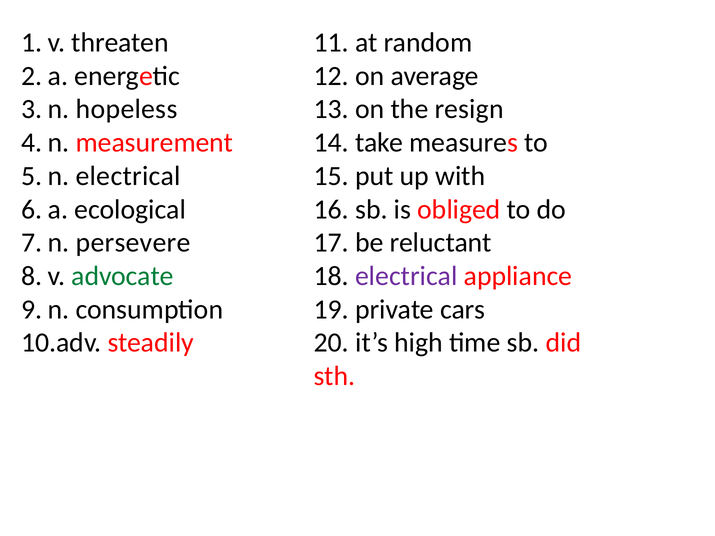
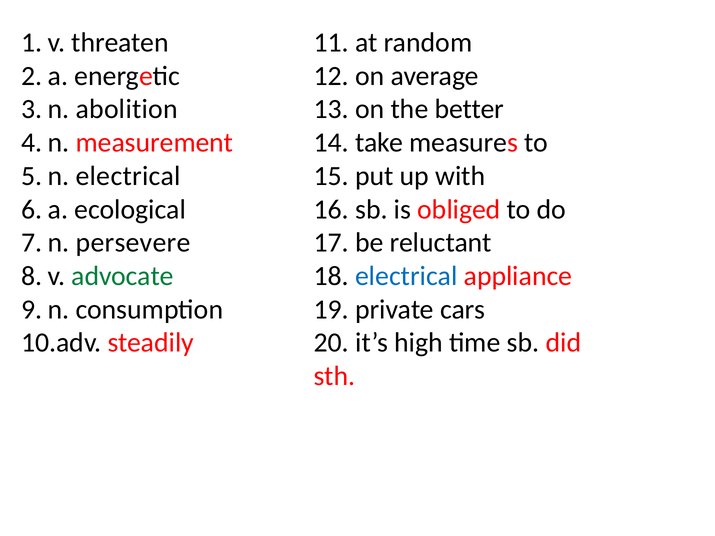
hopeless: hopeless -> abolition
resign: resign -> better
electrical at (406, 276) colour: purple -> blue
